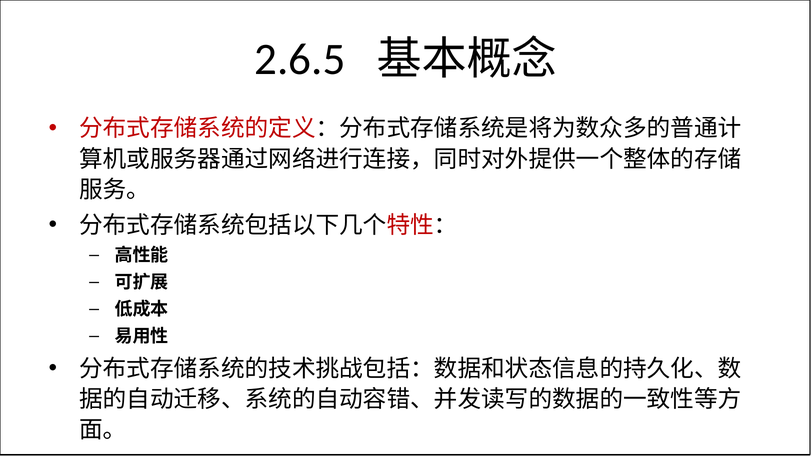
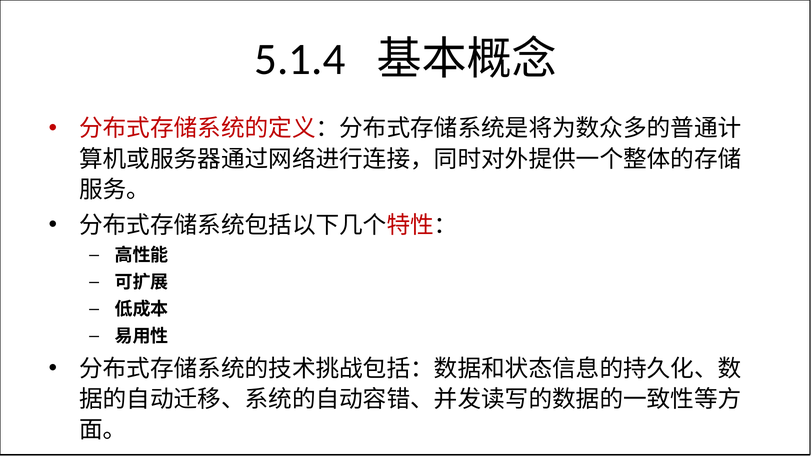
2.6.5: 2.6.5 -> 5.1.4
